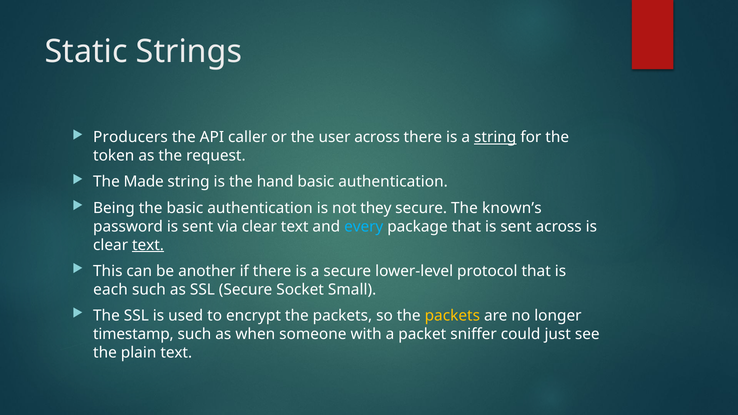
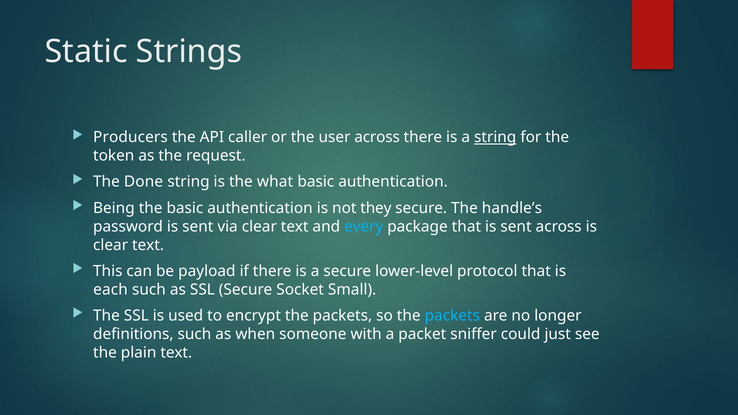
Made: Made -> Done
hand: hand -> what
known’s: known’s -> handle’s
text at (148, 245) underline: present -> none
another: another -> payload
packets at (452, 316) colour: yellow -> light blue
timestamp: timestamp -> definitions
